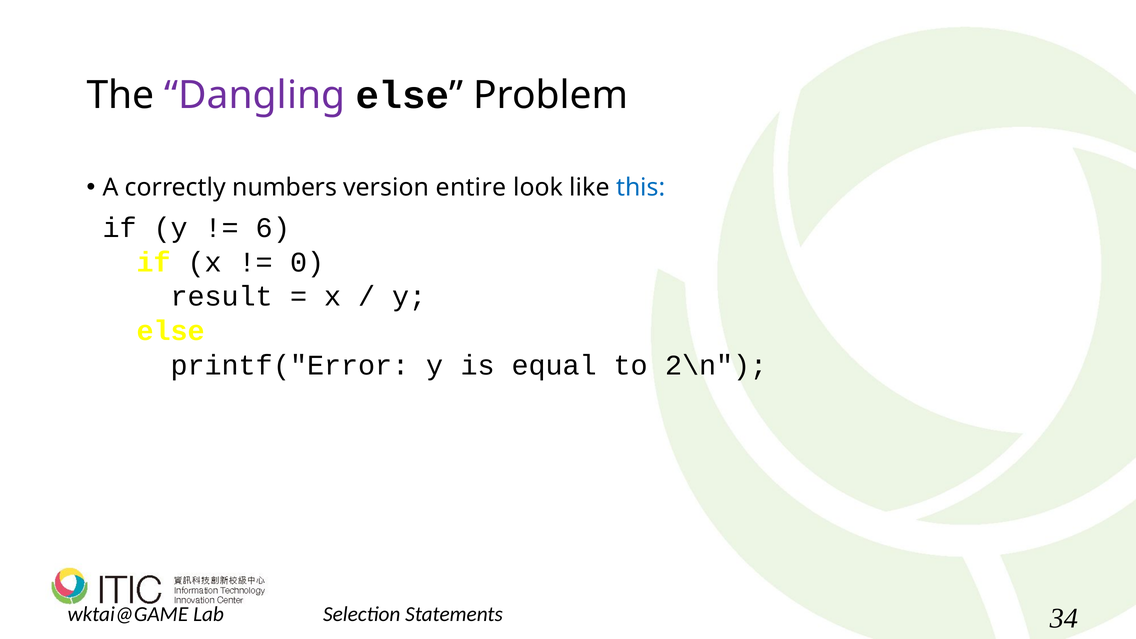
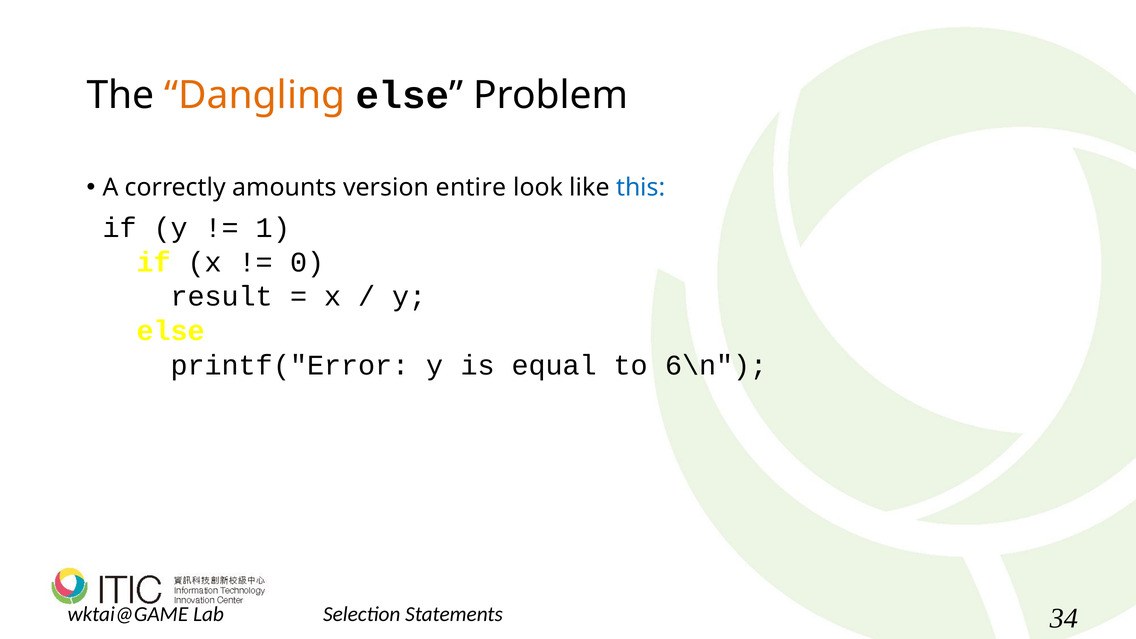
Dangling colour: purple -> orange
numbers: numbers -> amounts
6: 6 -> 1
2\n: 2\n -> 6\n
